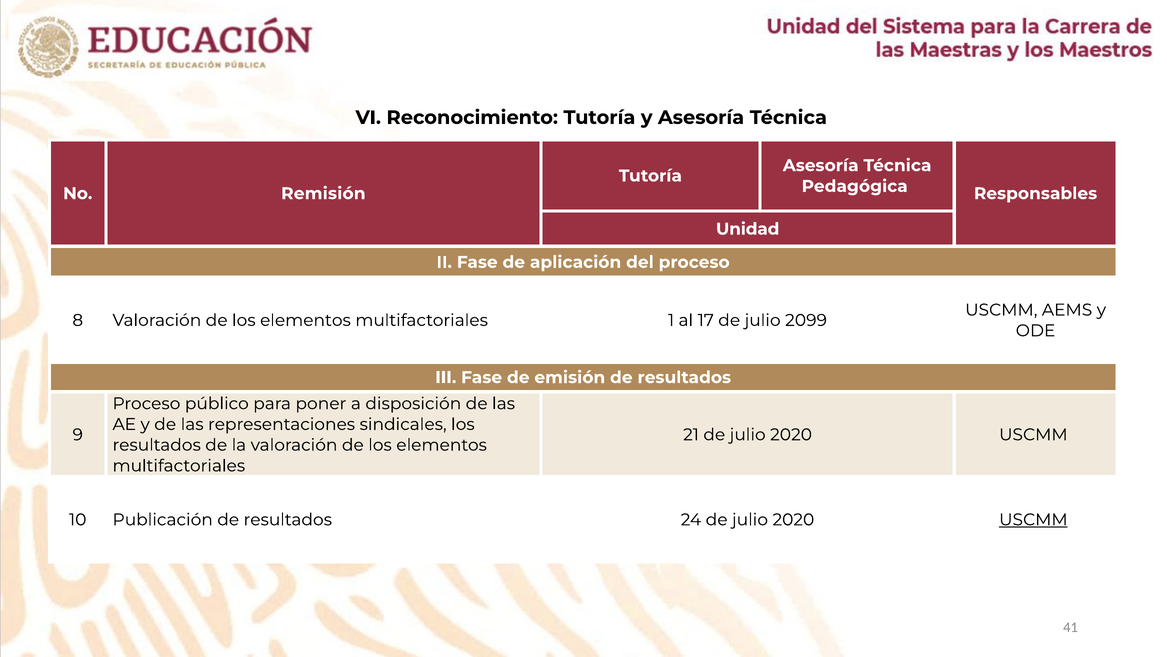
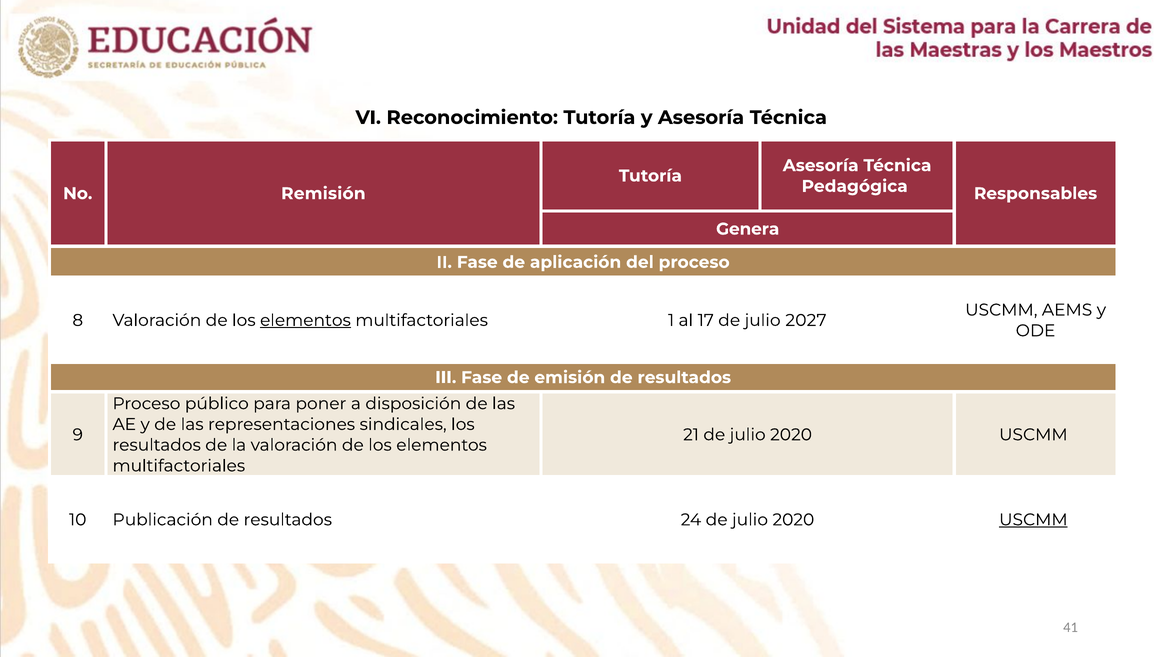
Unidad: Unidad -> Genera
elementos at (305, 320) underline: none -> present
2099: 2099 -> 2027
